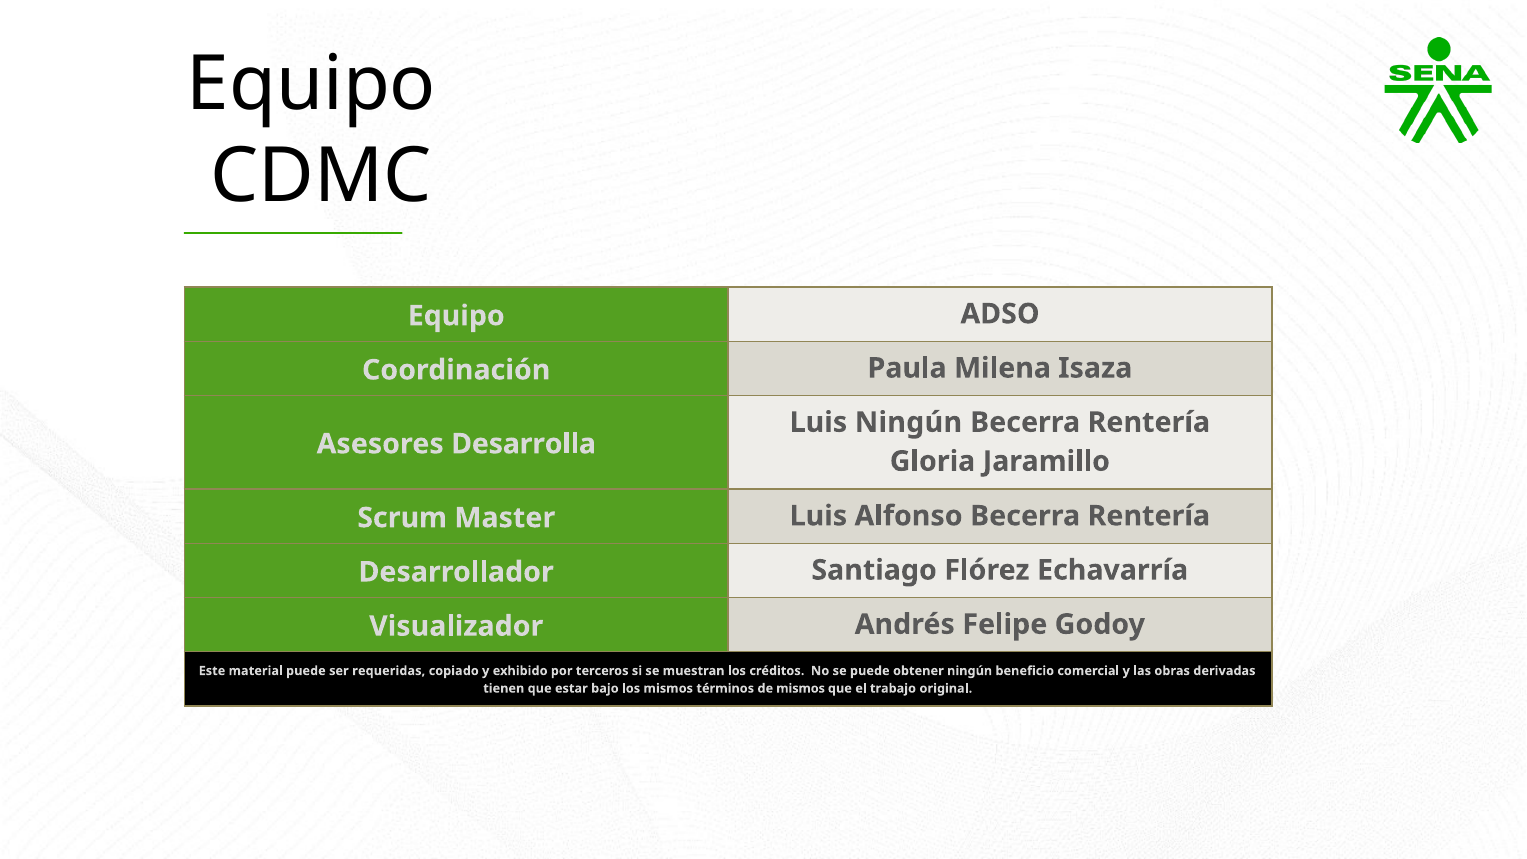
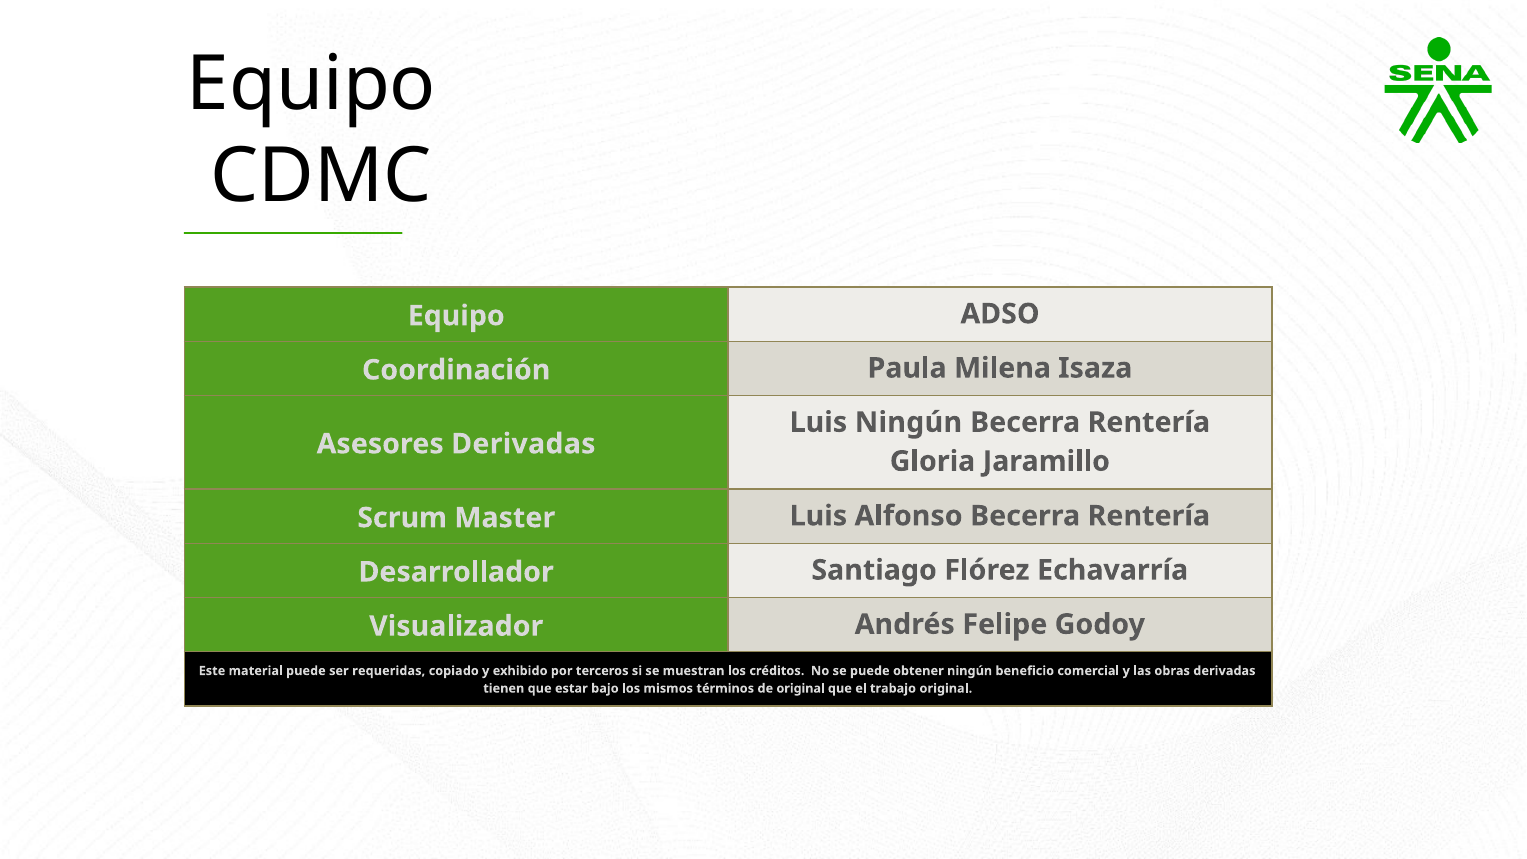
Asesores Desarrolla: Desarrolla -> Derivadas
de mismos: mismos -> original
